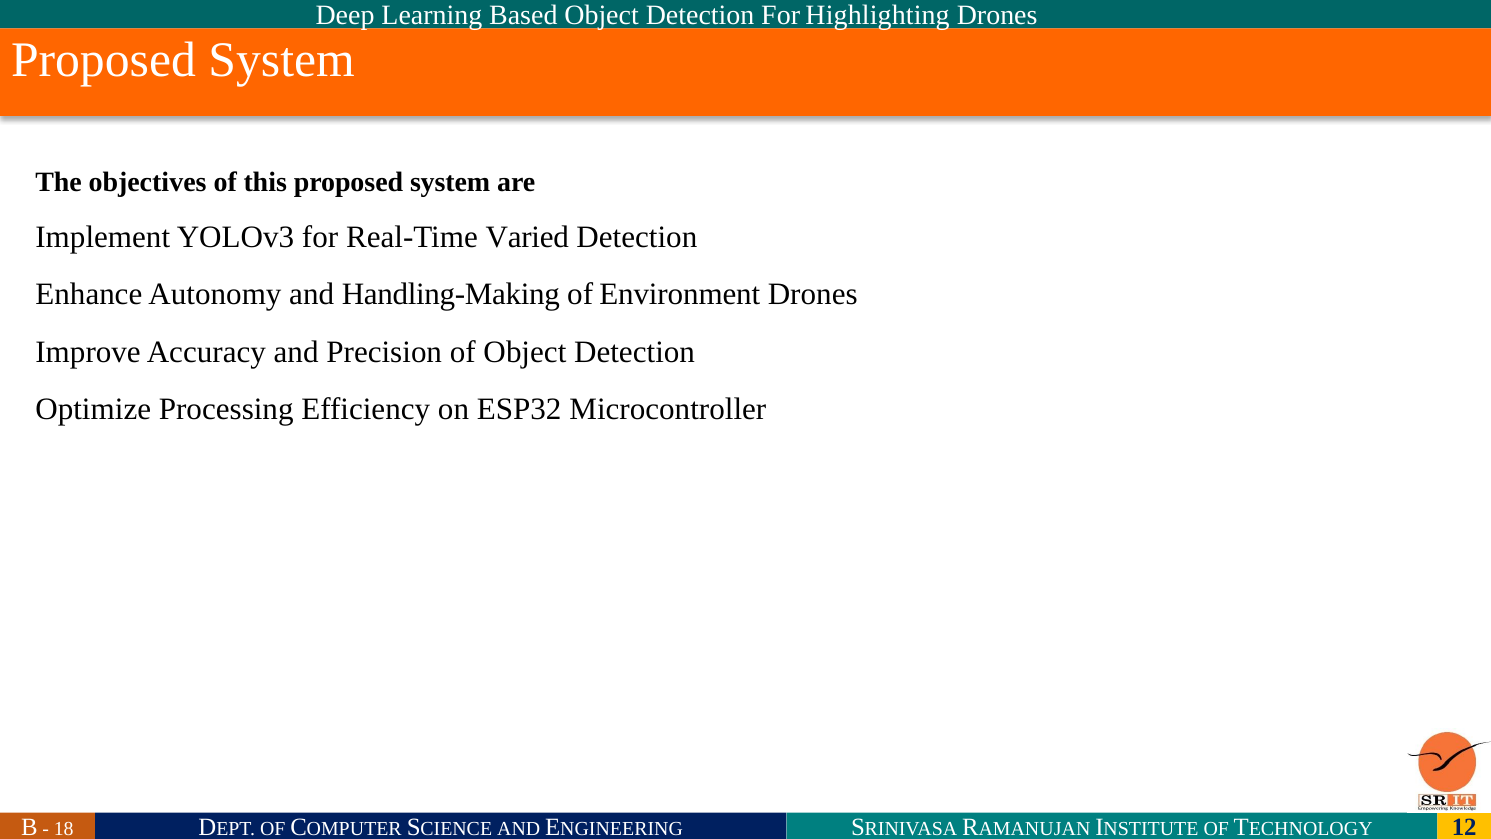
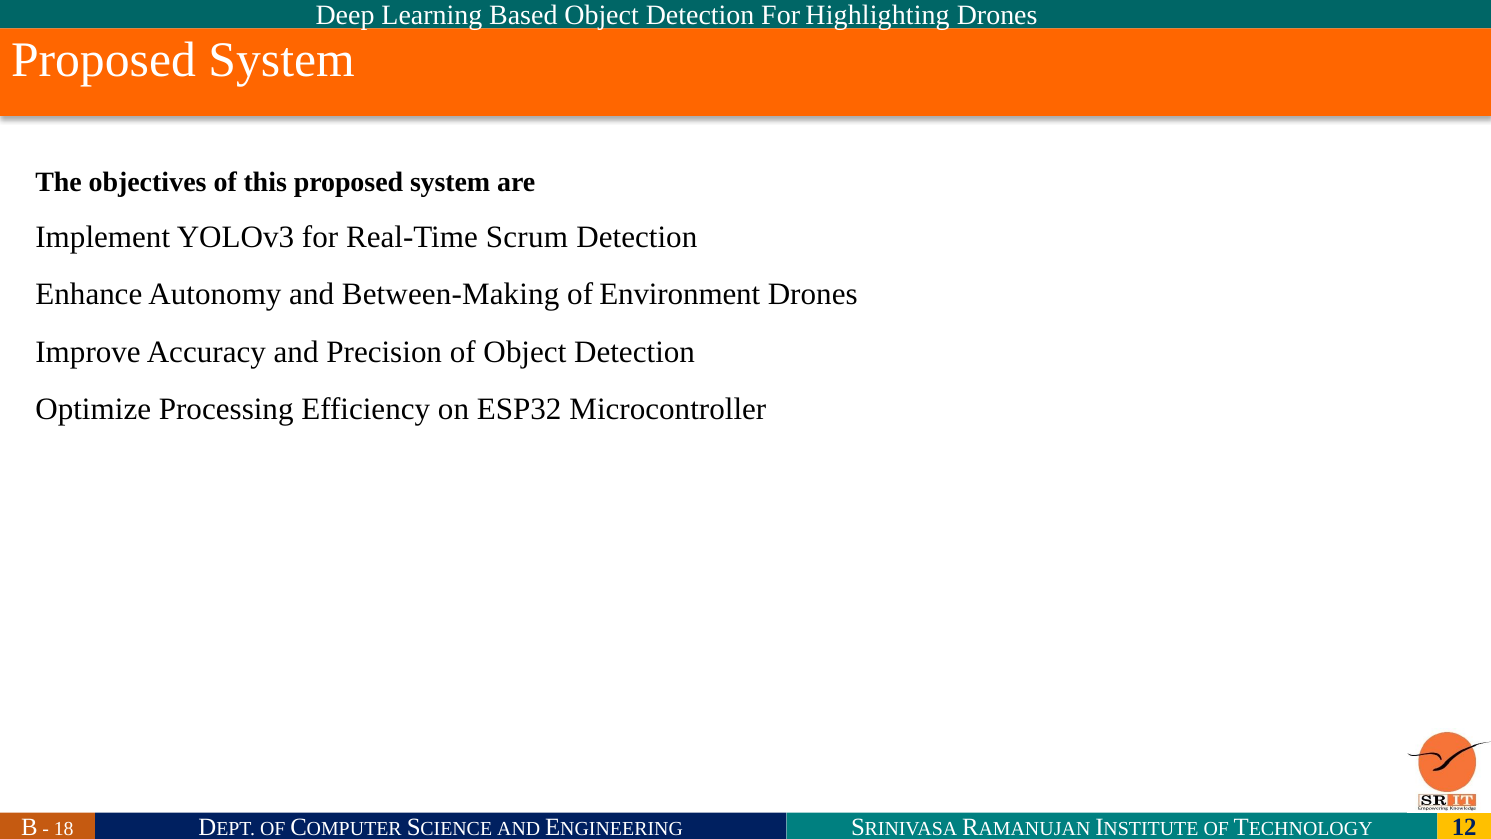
Varied: Varied -> Scrum
Handling-Making: Handling-Making -> Between-Making
